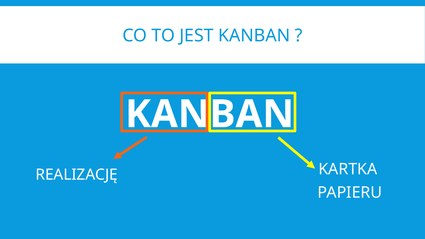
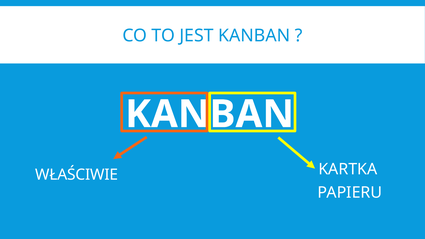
REALIZACJĘ: REALIZACJĘ -> WŁAŚCIWIE
